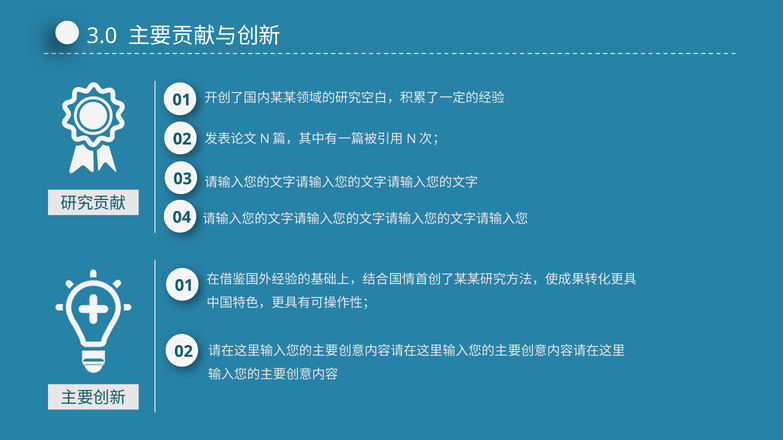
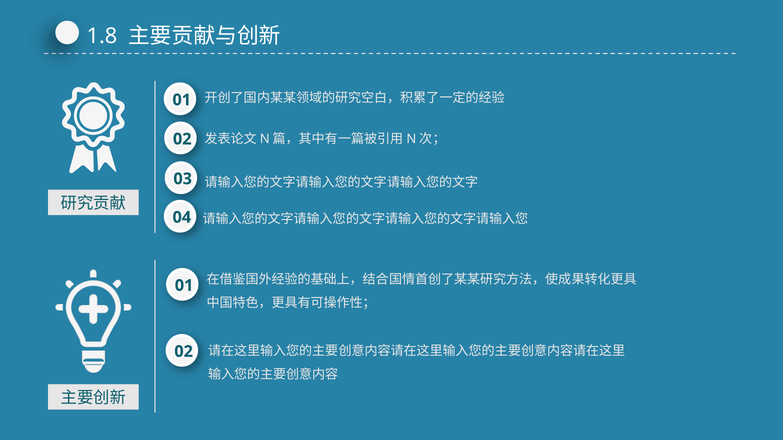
3.0: 3.0 -> 1.8
